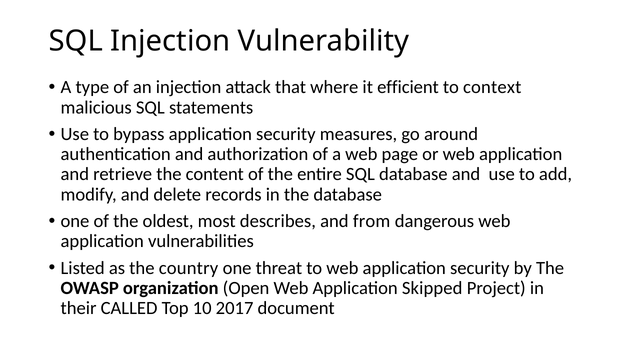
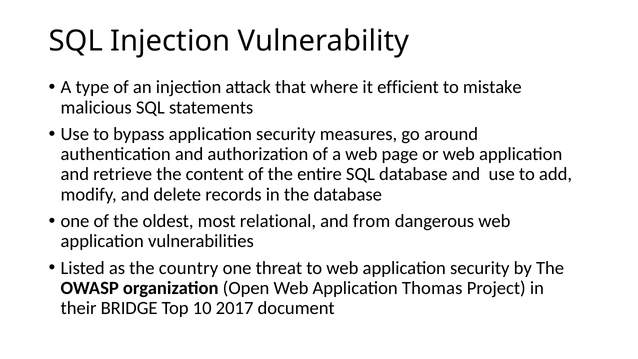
context: context -> mistake
describes: describes -> relational
Skipped: Skipped -> Thomas
CALLED: CALLED -> BRIDGE
